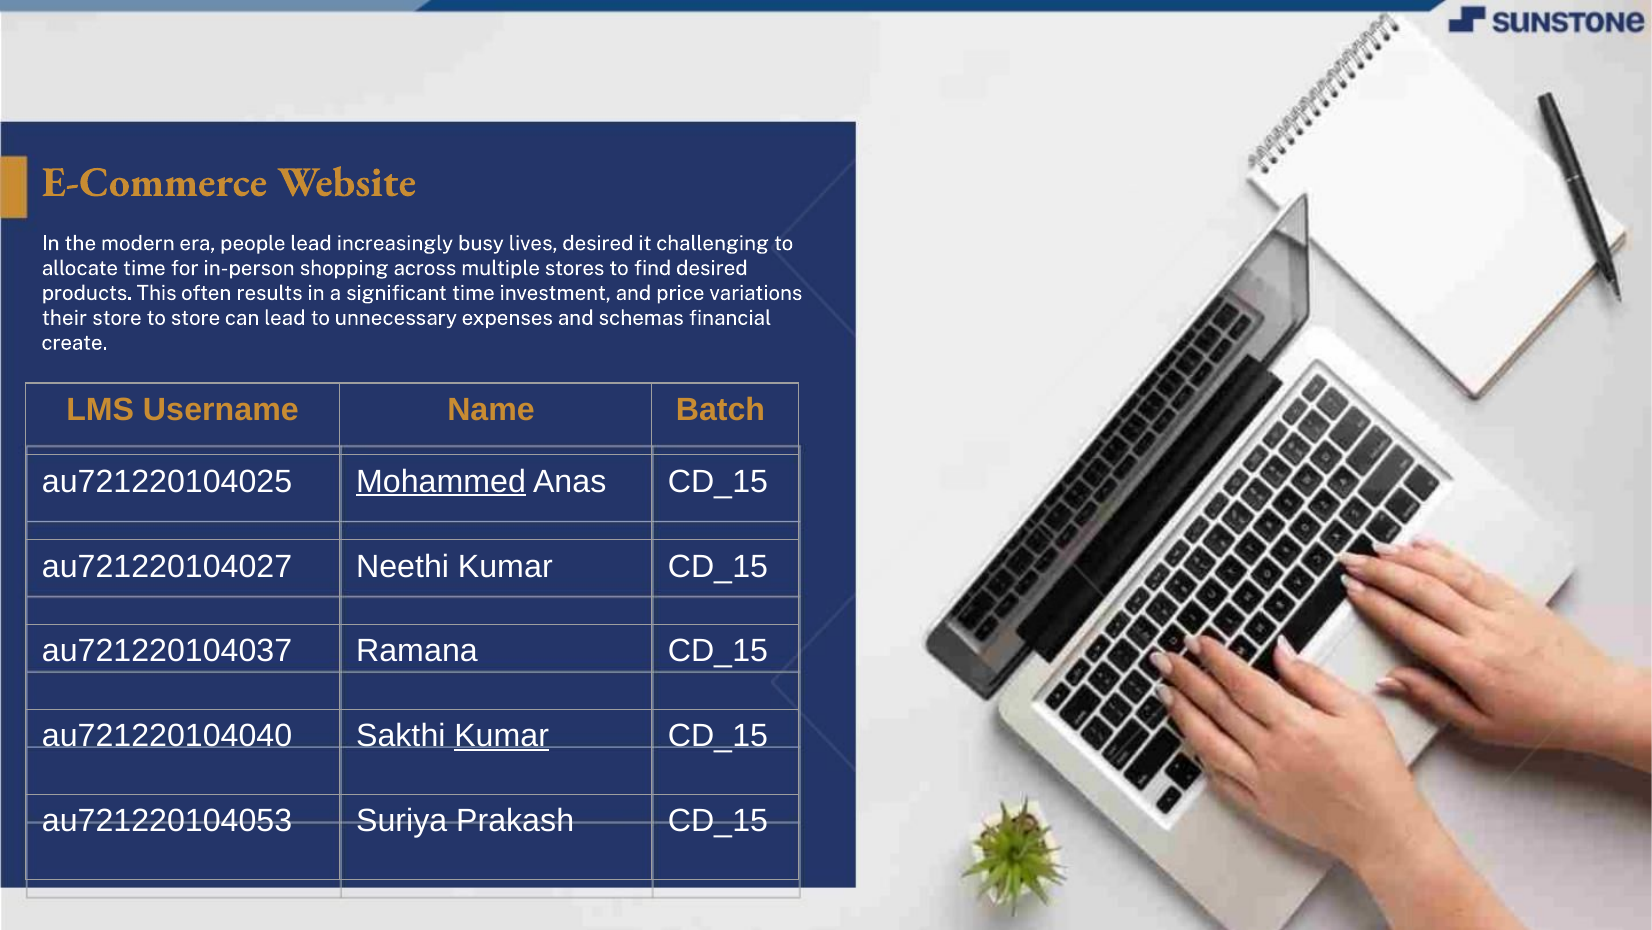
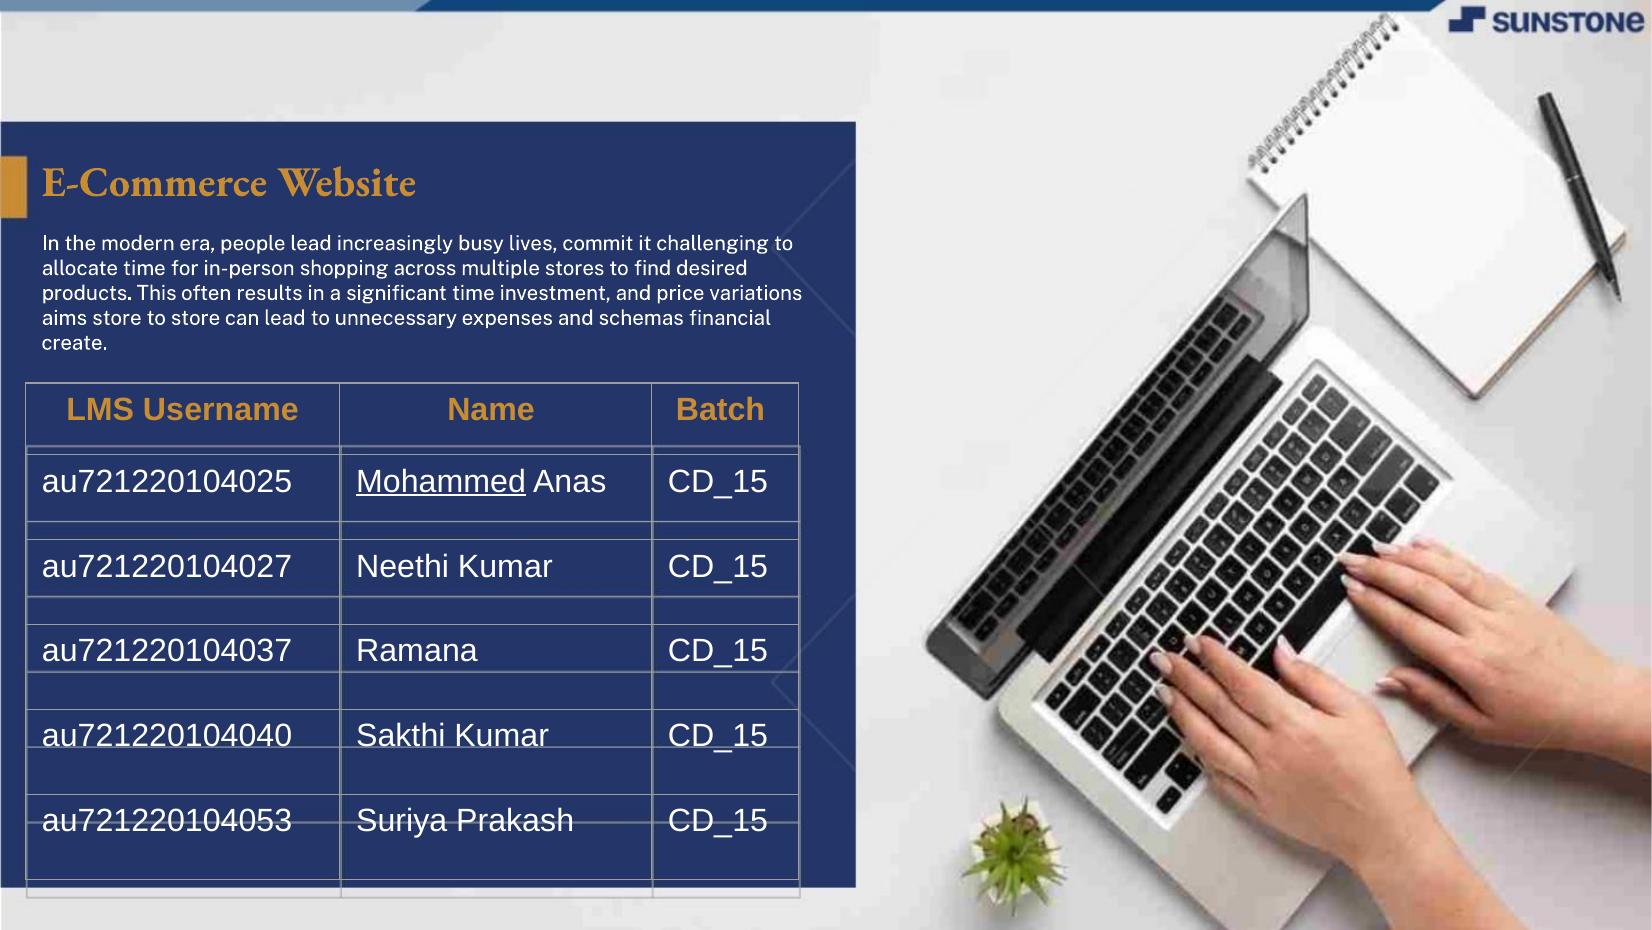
lives desired: desired -> commit
their: their -> aims
Kumar at (502, 736) underline: present -> none
